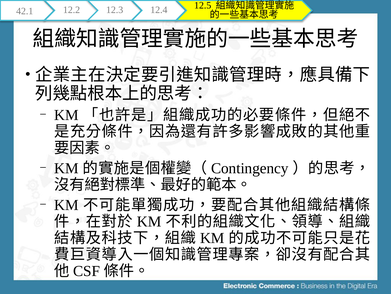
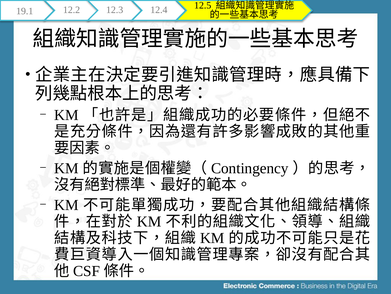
42.1: 42.1 -> 19.1
